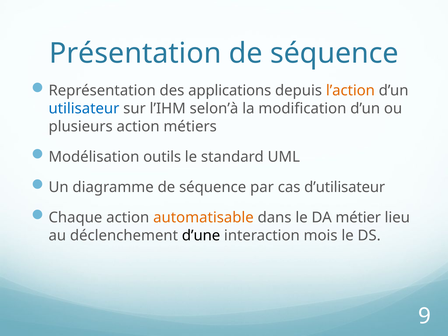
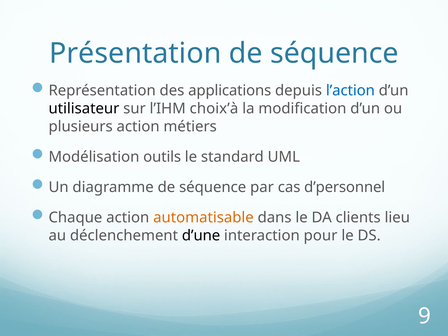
l’action colour: orange -> blue
utilisateur colour: blue -> black
selon’à: selon’à -> choix’à
d’utilisateur: d’utilisateur -> d’personnel
métier: métier -> clients
mois: mois -> pour
